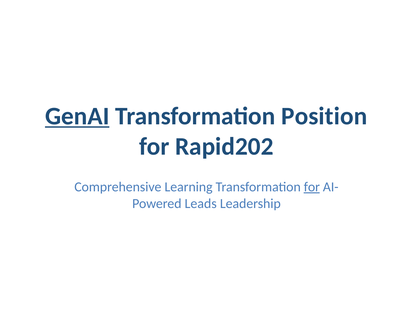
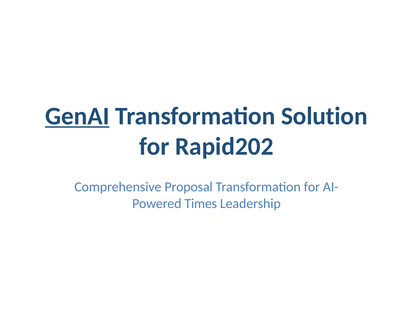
Position: Position -> Solution
Learning: Learning -> Proposal
for at (312, 187) underline: present -> none
Leads: Leads -> Times
